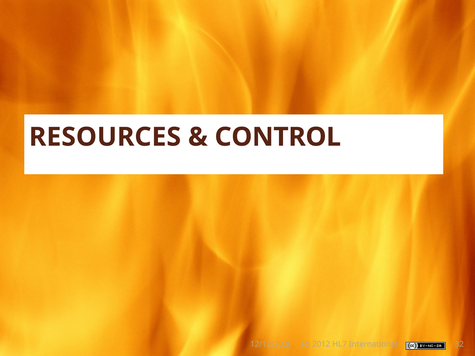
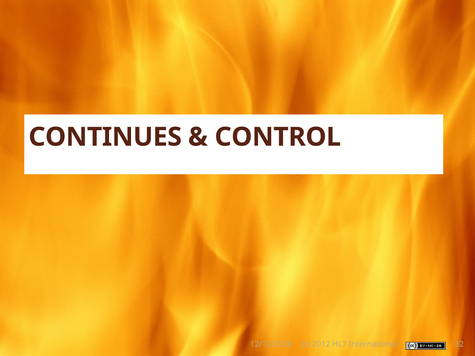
RESOURCES: RESOURCES -> CONTINUES
